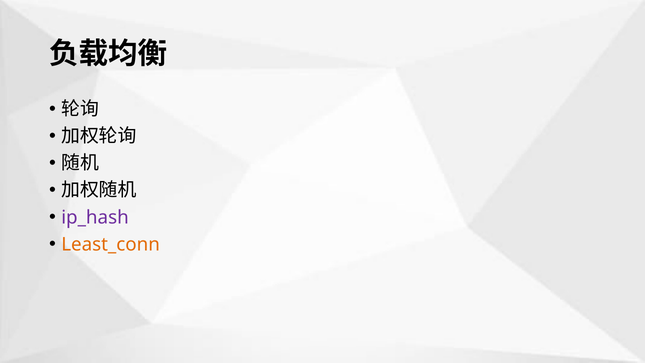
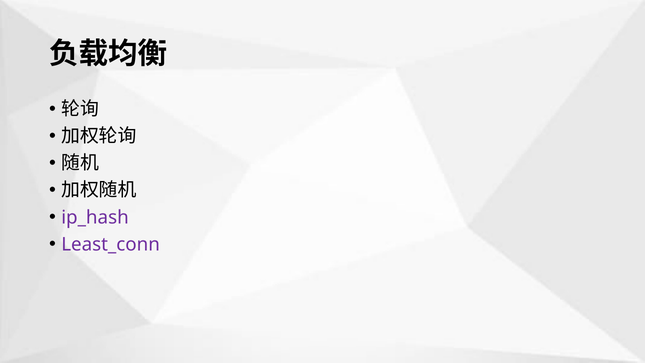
Least_conn colour: orange -> purple
